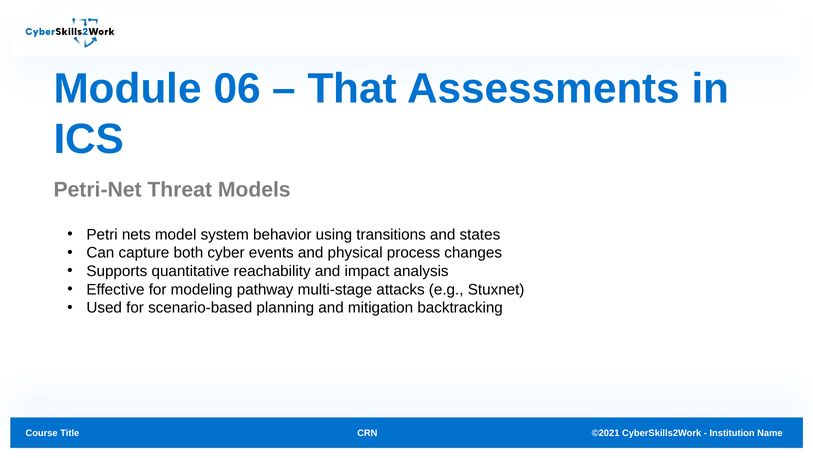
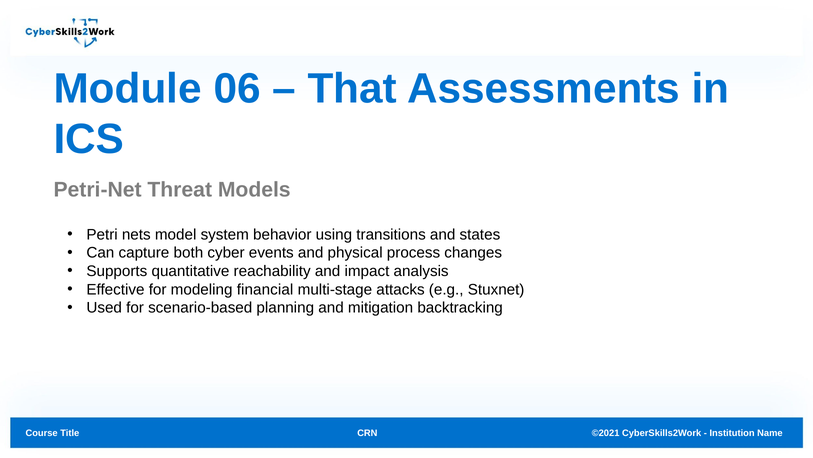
pathway: pathway -> financial
